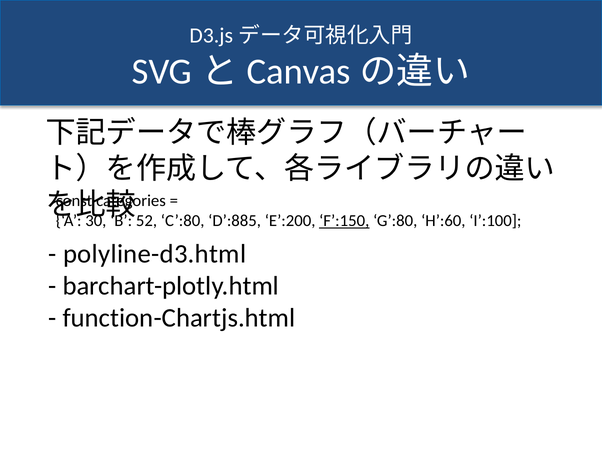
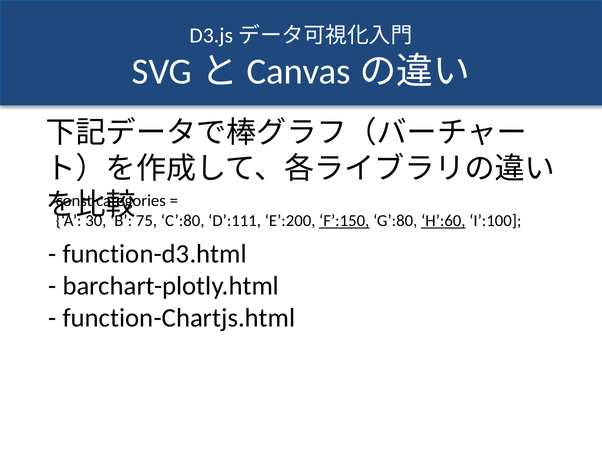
52: 52 -> 75
D’:885: D’:885 -> D’:111
H’:60 underline: none -> present
polyline-d3.html: polyline-d3.html -> function-d3.html
